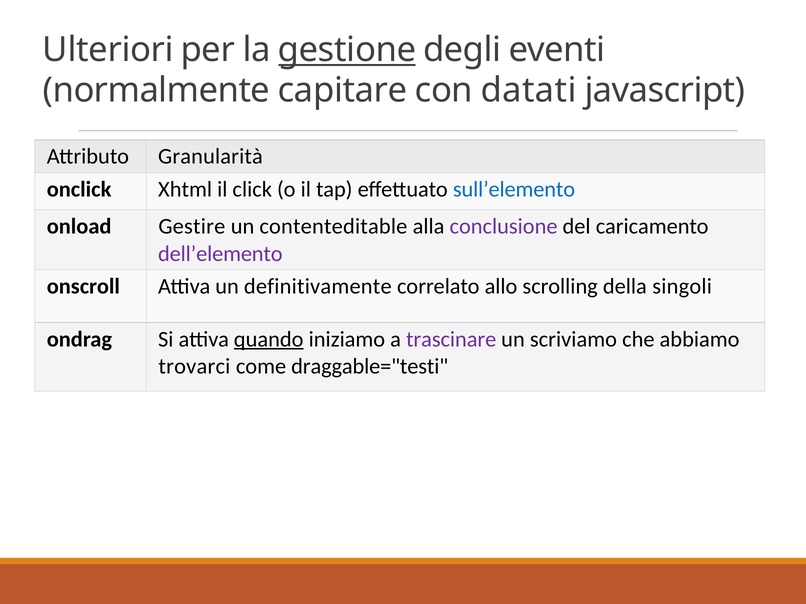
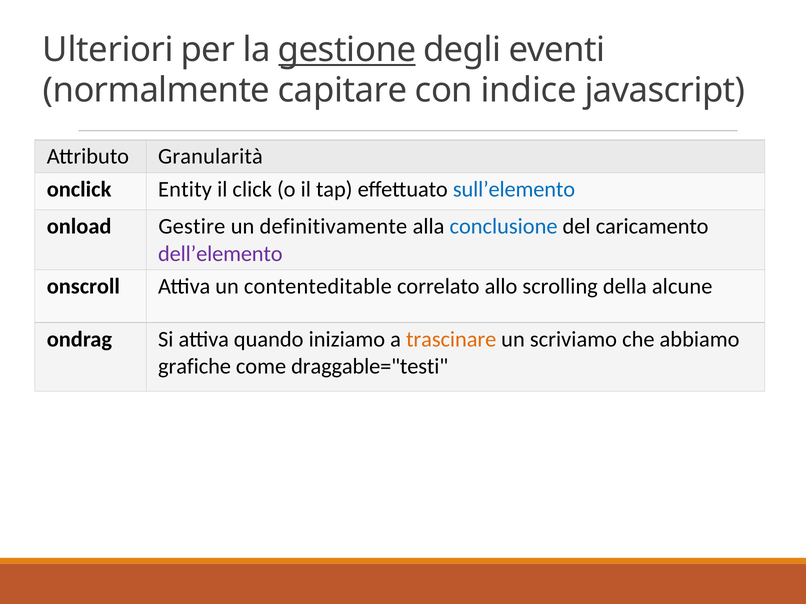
datati: datati -> indice
Xhtml: Xhtml -> Entity
contenteditable: contenteditable -> definitivamente
conclusione colour: purple -> blue
definitivamente: definitivamente -> contenteditable
singoli: singoli -> alcune
quando underline: present -> none
trascinare colour: purple -> orange
trovarci: trovarci -> grafiche
